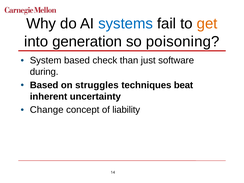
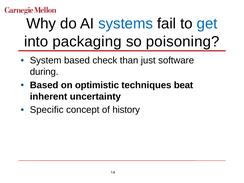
get colour: orange -> blue
generation: generation -> packaging
struggles: struggles -> optimistic
Change: Change -> Specific
liability: liability -> history
